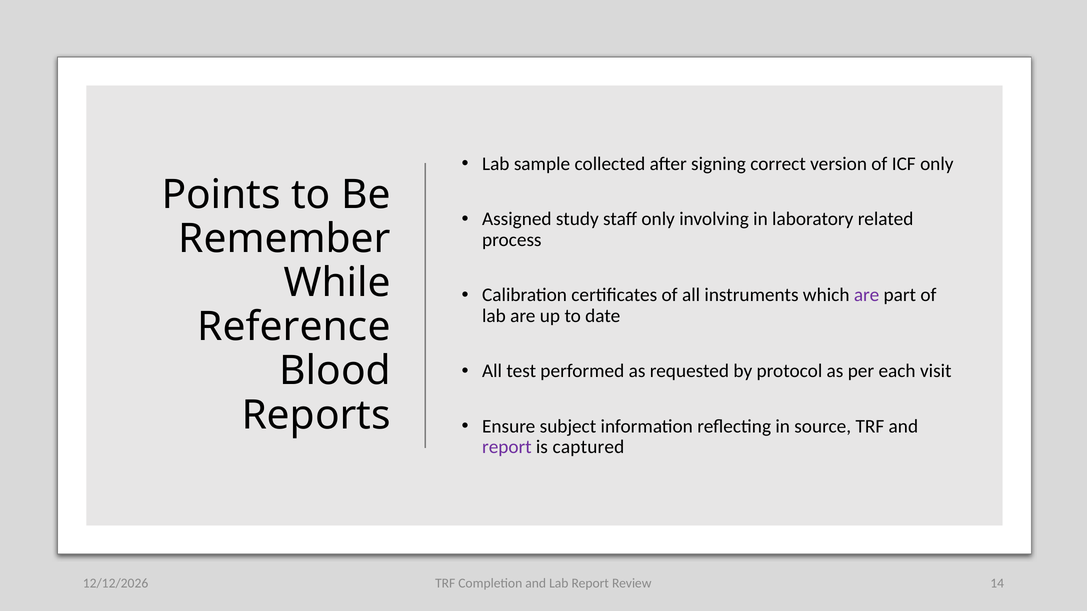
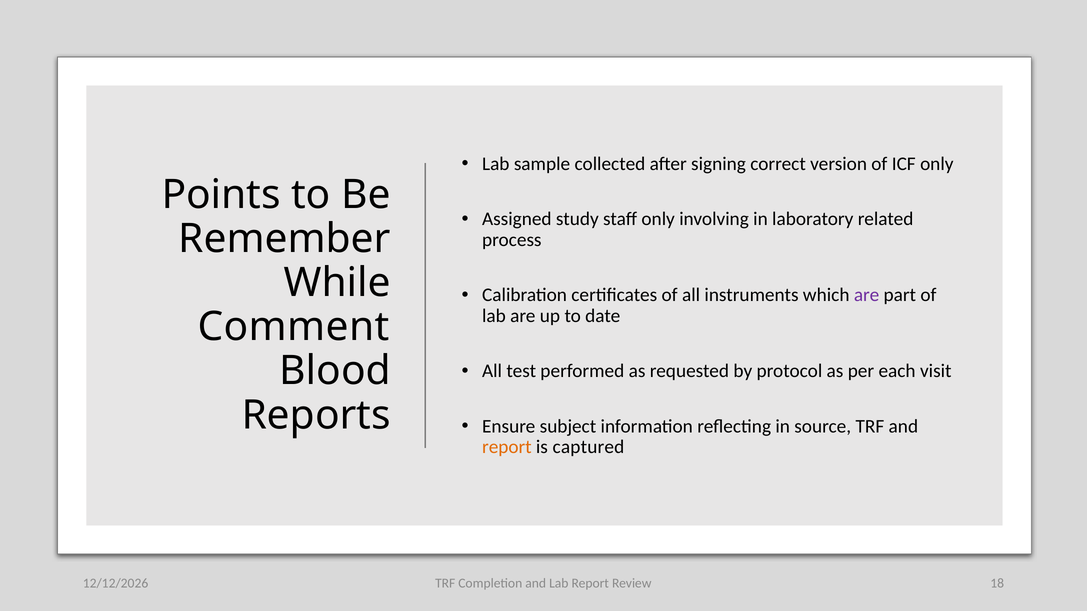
Reference: Reference -> Comment
report at (507, 447) colour: purple -> orange
14: 14 -> 18
